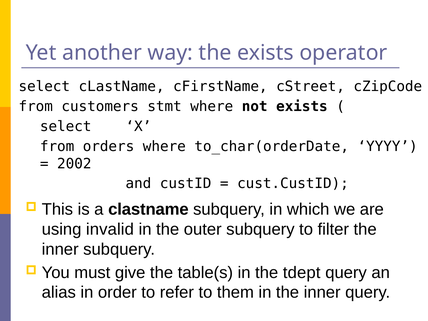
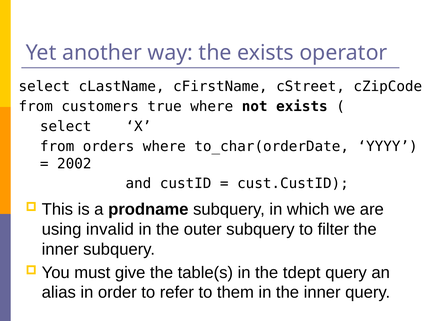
stmt: stmt -> true
a clastname: clastname -> prodname
